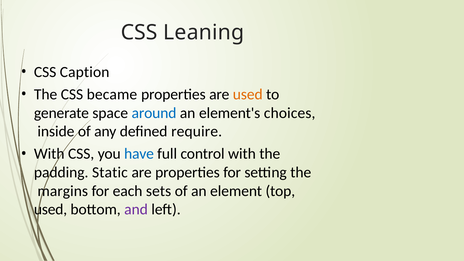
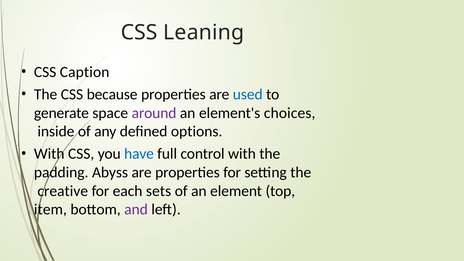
became: became -> because
used at (248, 94) colour: orange -> blue
around colour: blue -> purple
require: require -> options
Static: Static -> Abyss
margins: margins -> creative
used at (51, 209): used -> item
